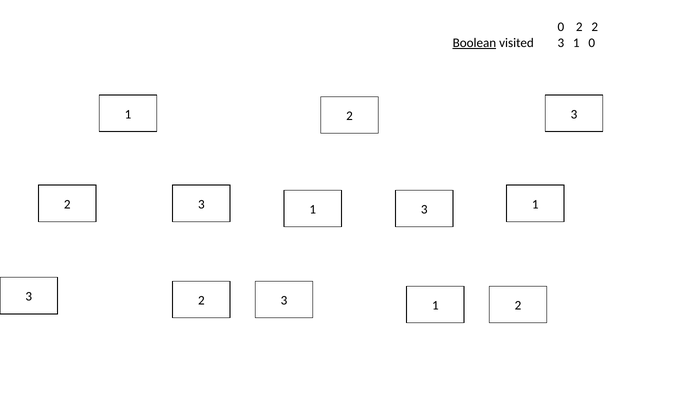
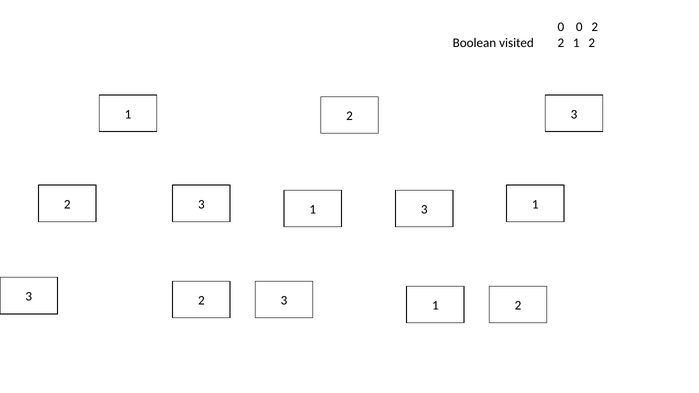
0 2: 2 -> 0
Boolean underline: present -> none
visited 3: 3 -> 2
0 at (592, 43): 0 -> 2
